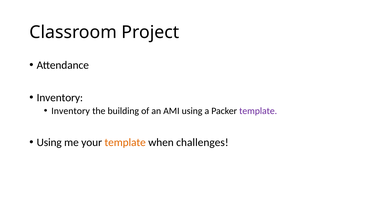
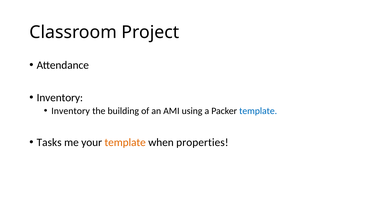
template at (258, 111) colour: purple -> blue
Using at (49, 142): Using -> Tasks
challenges: challenges -> properties
